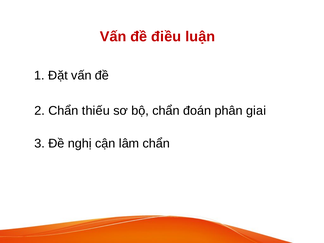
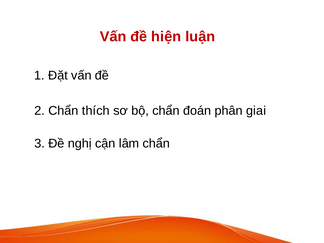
điều: điều -> hiện
thiếu: thiếu -> thích
